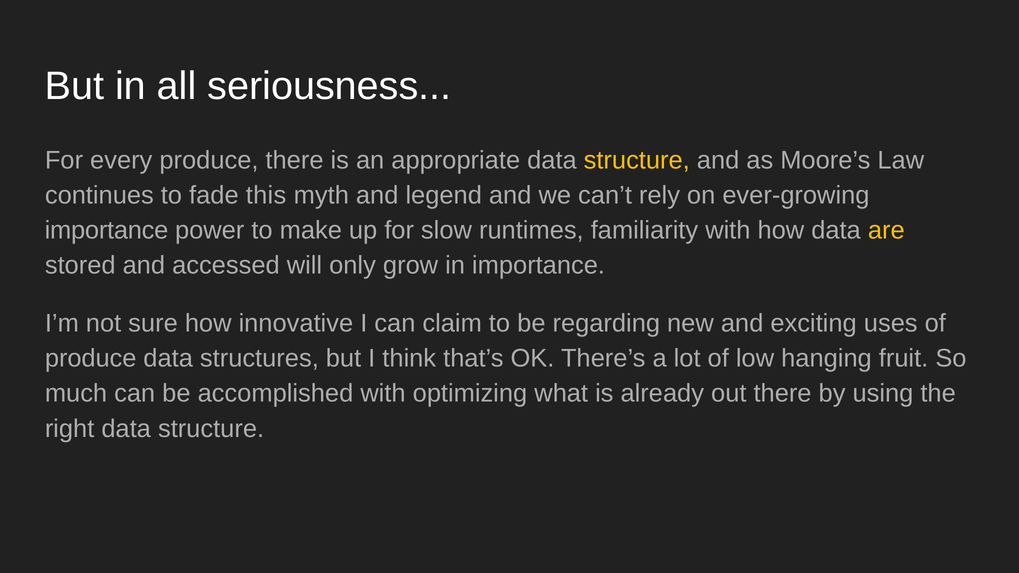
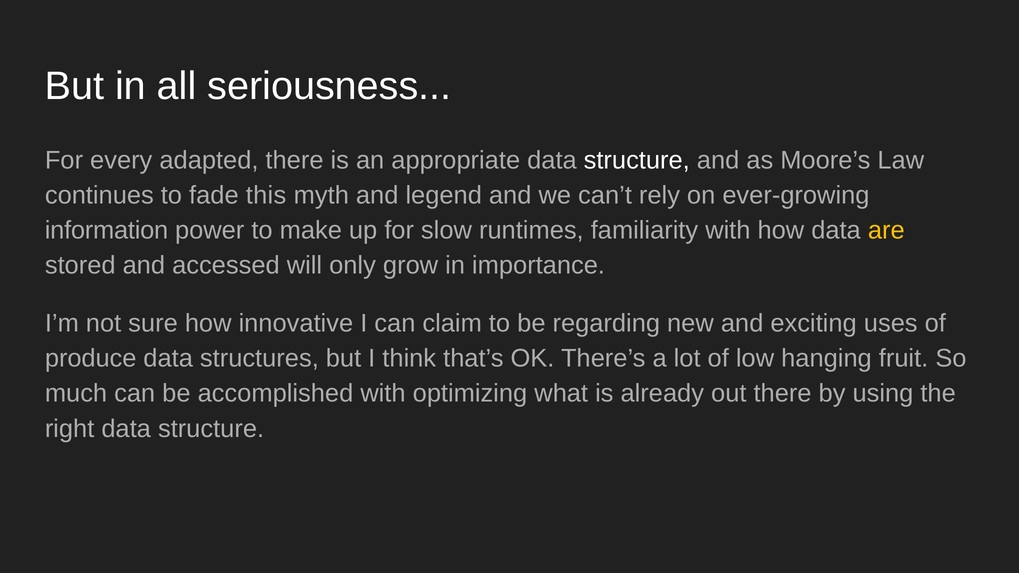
every produce: produce -> adapted
structure at (637, 160) colour: yellow -> white
importance at (107, 231): importance -> information
